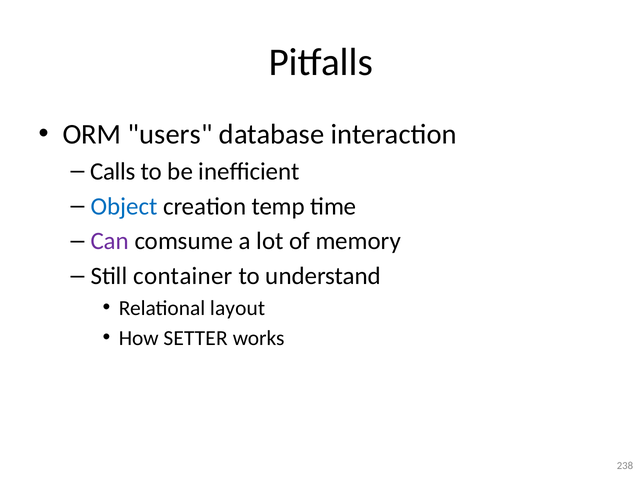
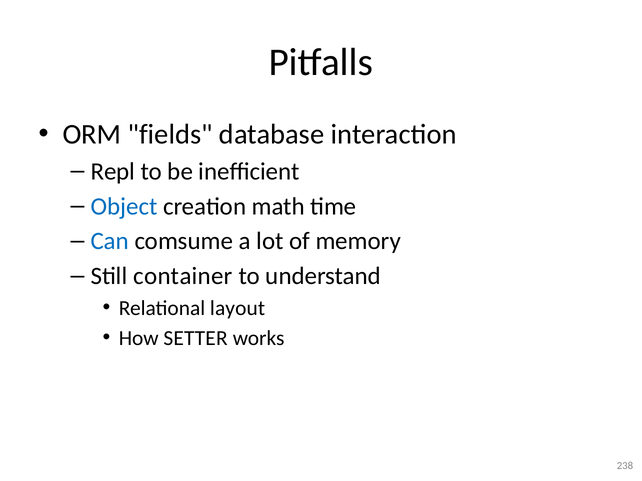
users: users -> fields
Calls: Calls -> Repl
temp: temp -> math
Can colour: purple -> blue
